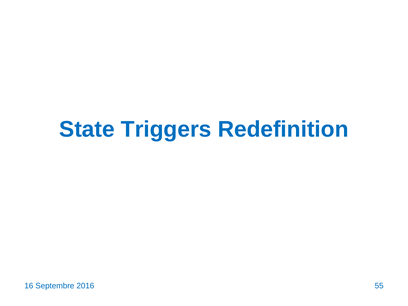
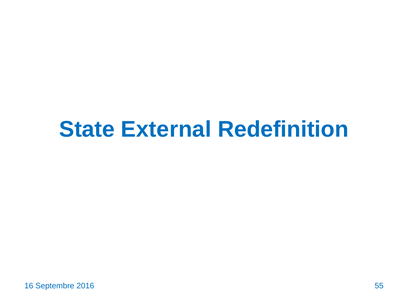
Triggers: Triggers -> External
